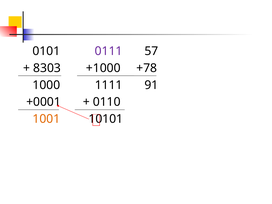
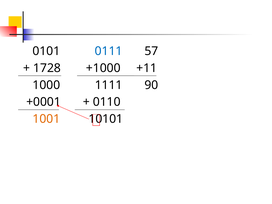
0111 colour: purple -> blue
8303: 8303 -> 1728
+78: +78 -> +11
91: 91 -> 90
